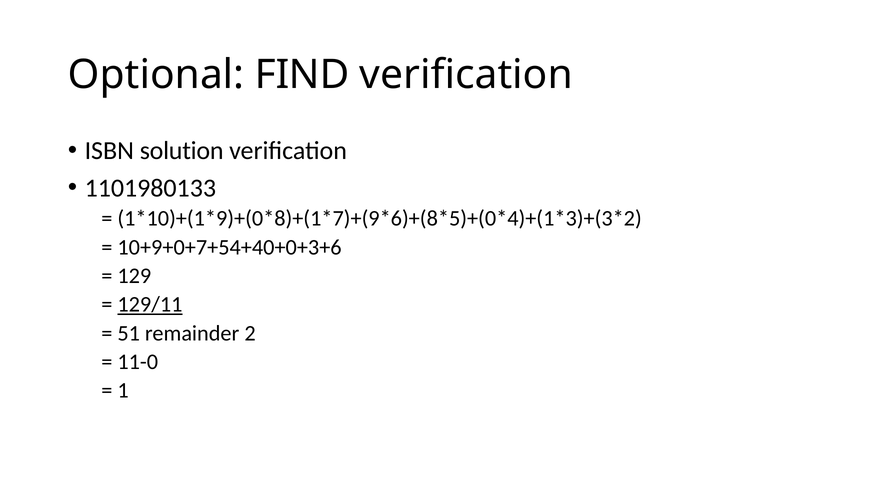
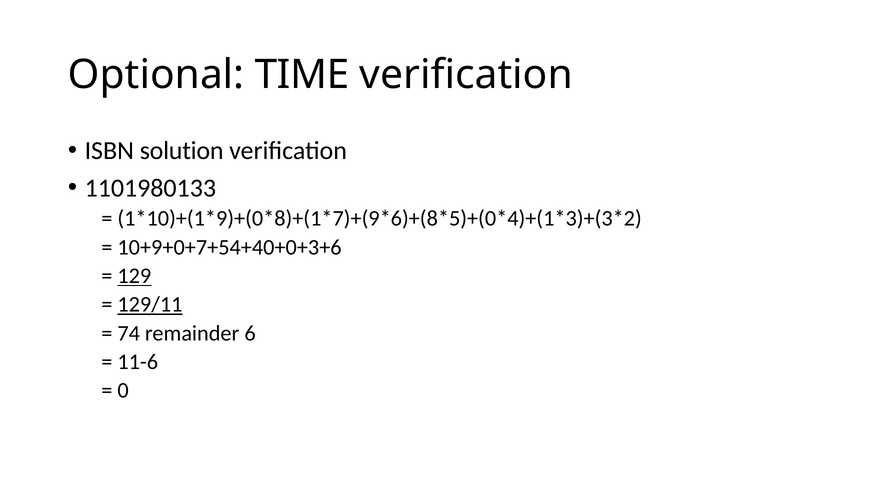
FIND: FIND -> TIME
129 underline: none -> present
51: 51 -> 74
2: 2 -> 6
11-0: 11-0 -> 11-6
1: 1 -> 0
